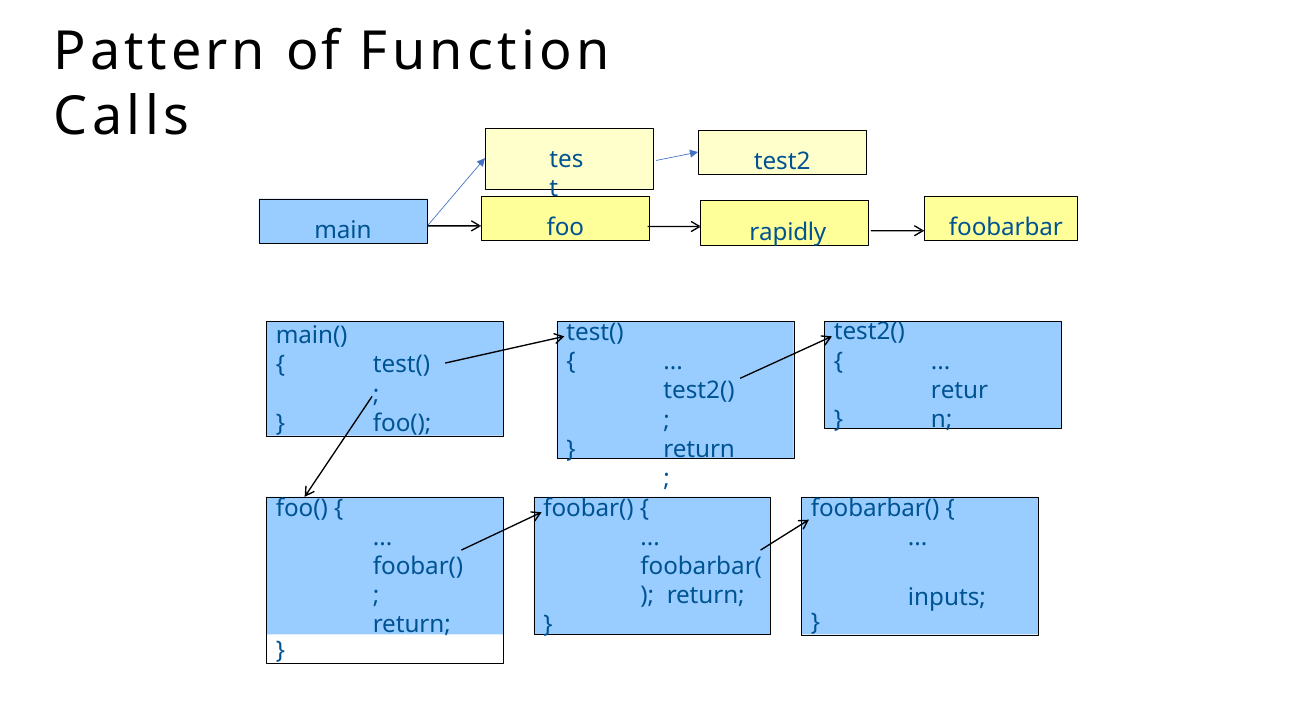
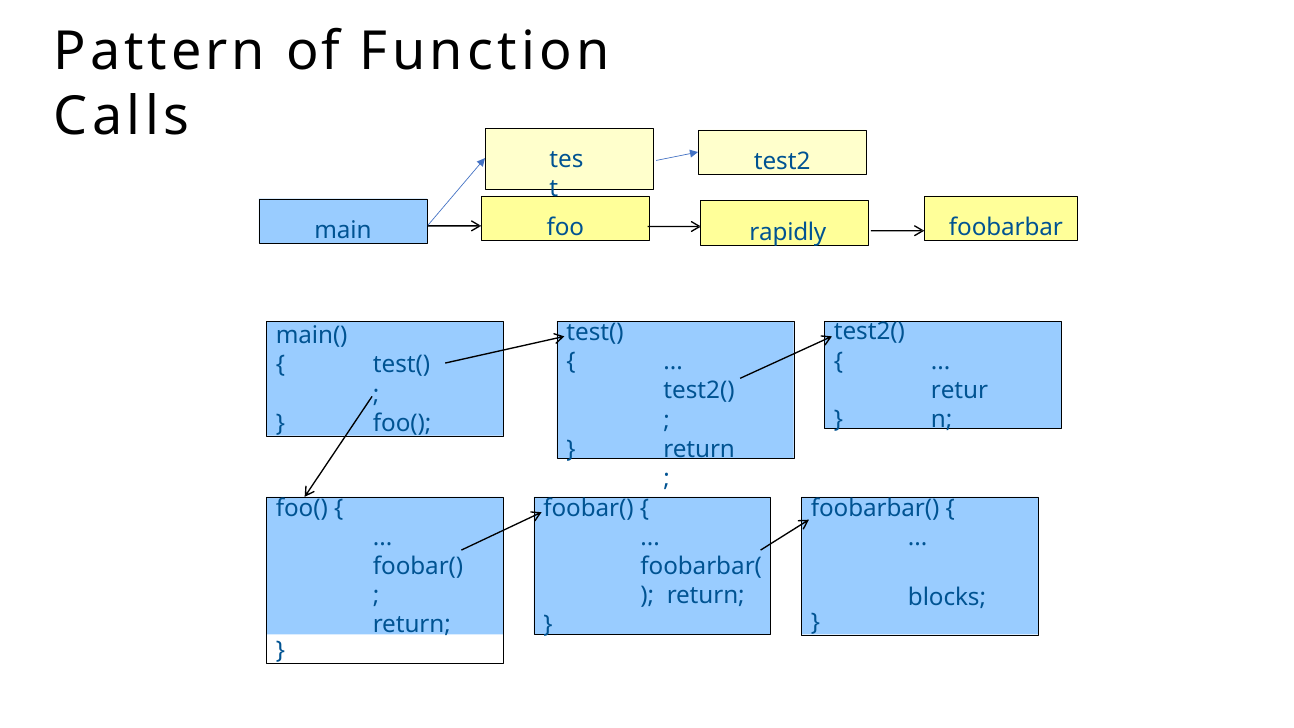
inputs: inputs -> blocks
